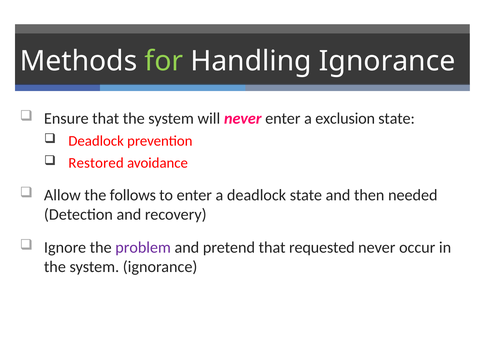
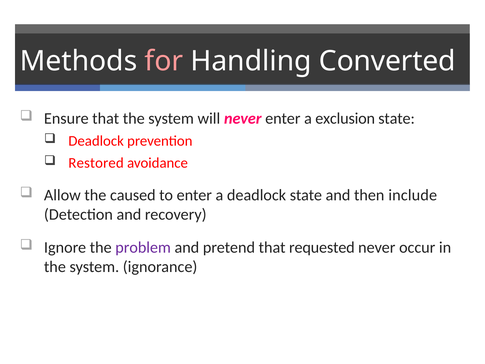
for colour: light green -> pink
Handling Ignorance: Ignorance -> Converted
follows: follows -> caused
needed: needed -> include
